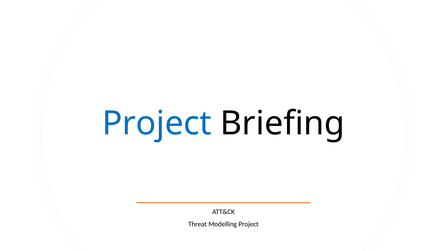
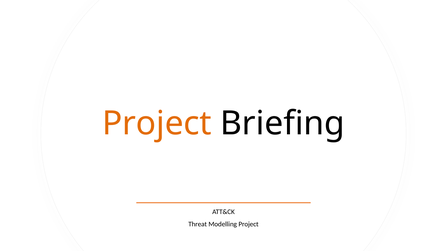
Project at (157, 124) colour: blue -> orange
